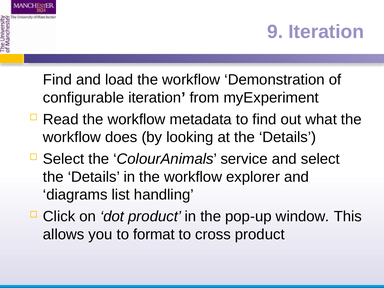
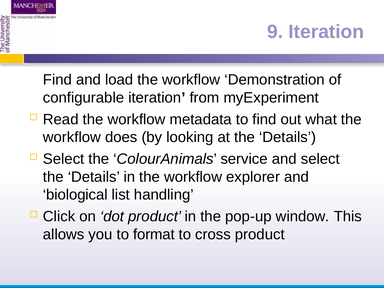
diagrams: diagrams -> biological
